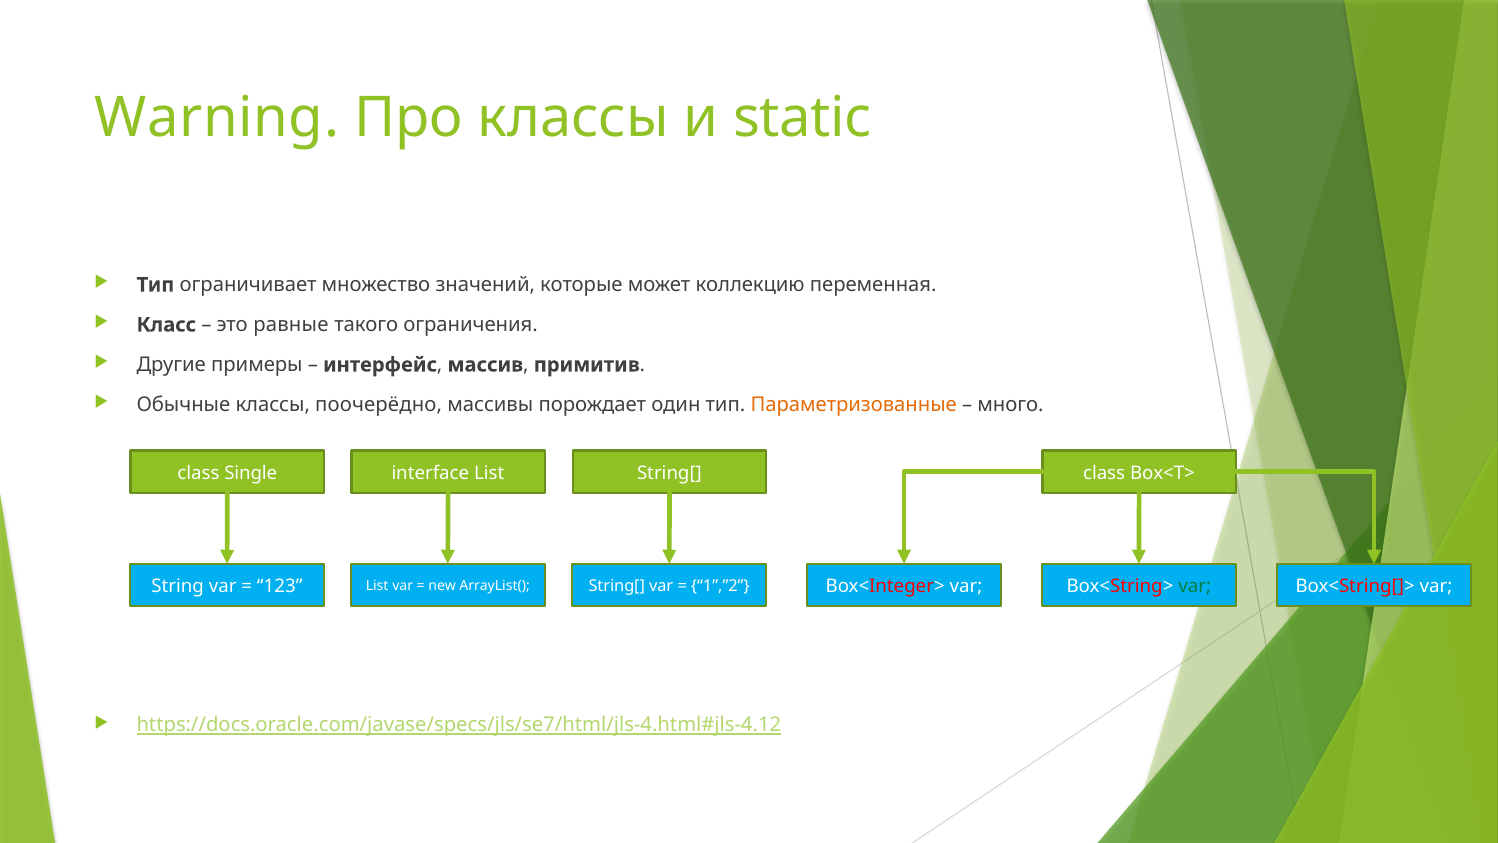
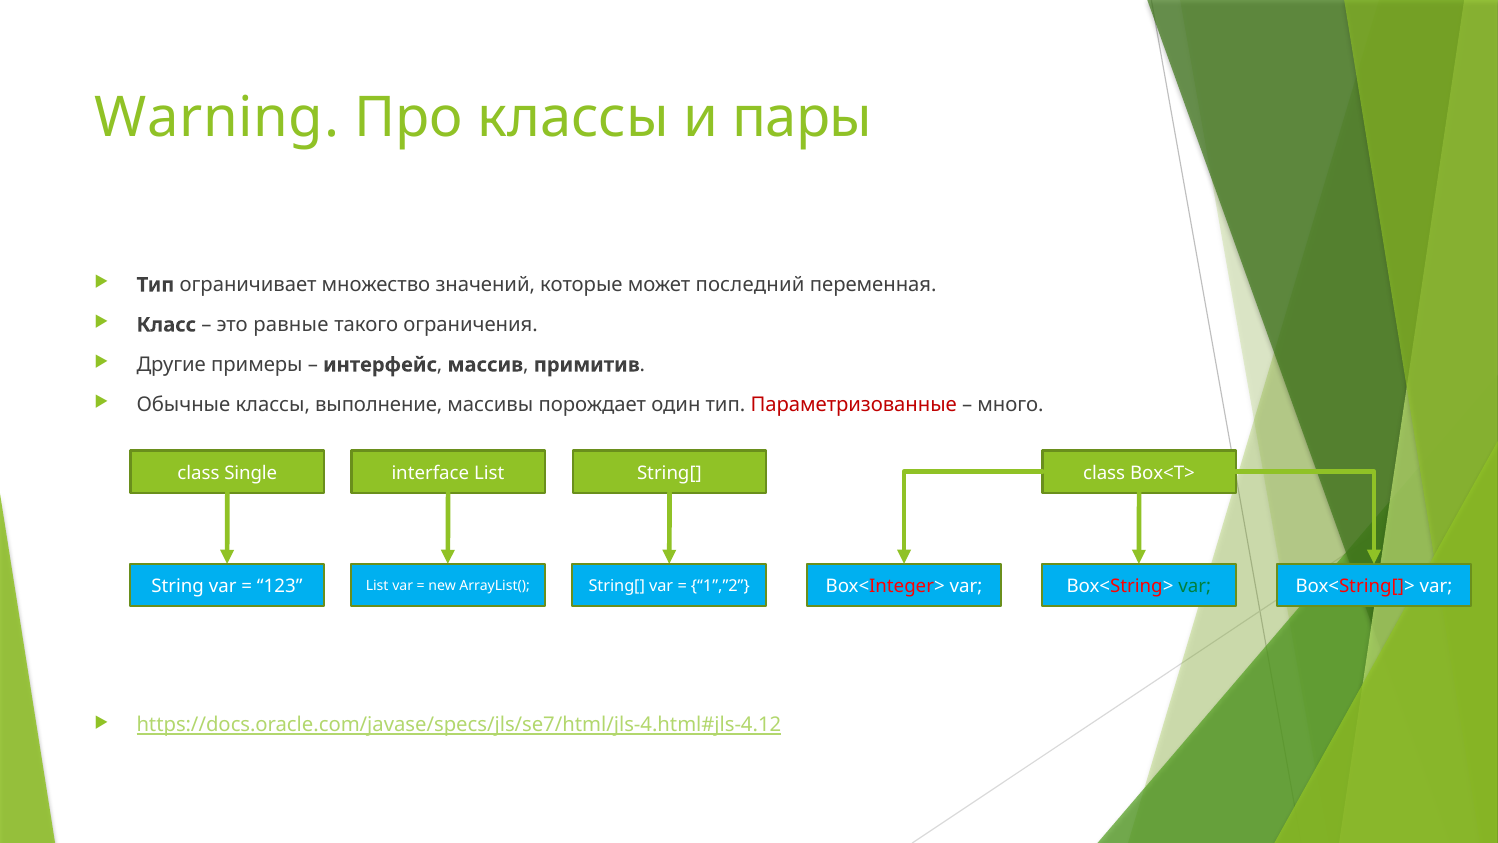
static: static -> пары
коллекцию: коллекцию -> последний
поочерёдно: поочерёдно -> выполнение
Параметризованные colour: orange -> red
